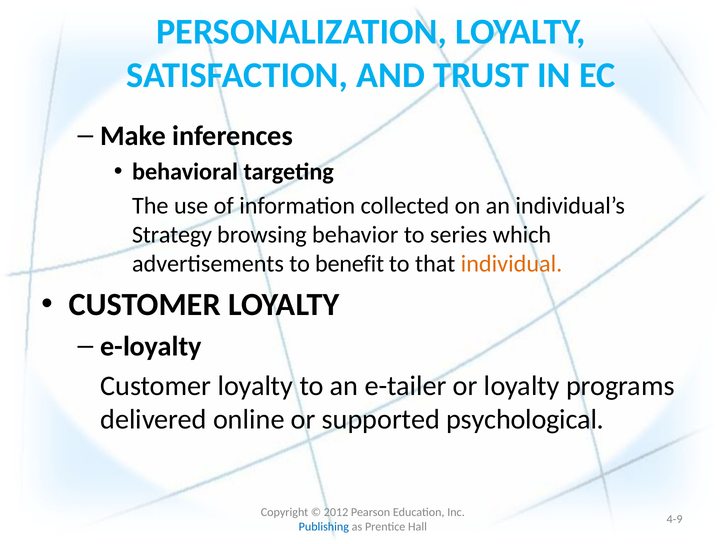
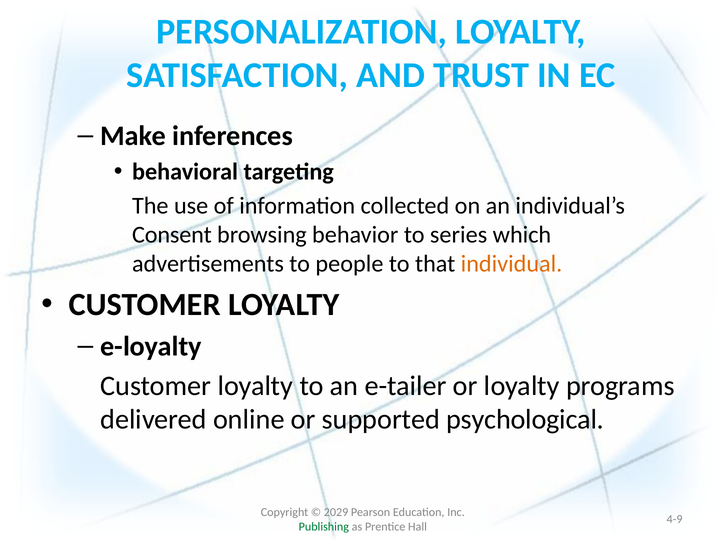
Strategy: Strategy -> Consent
benefit: benefit -> people
2012: 2012 -> 2029
Publishing colour: blue -> green
